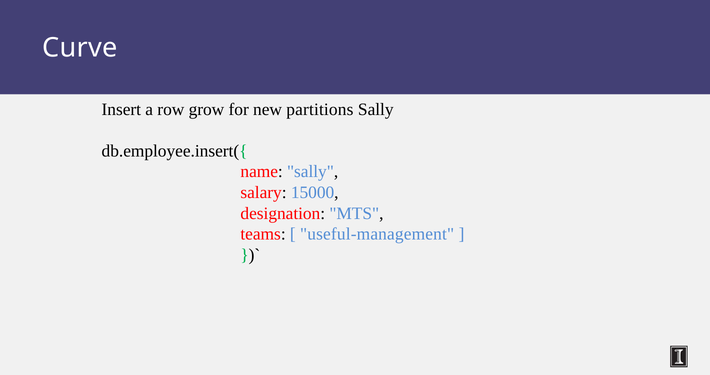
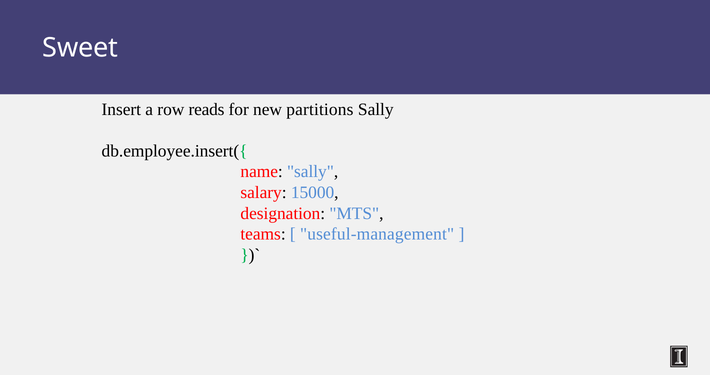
Curve: Curve -> Sweet
grow: grow -> reads
